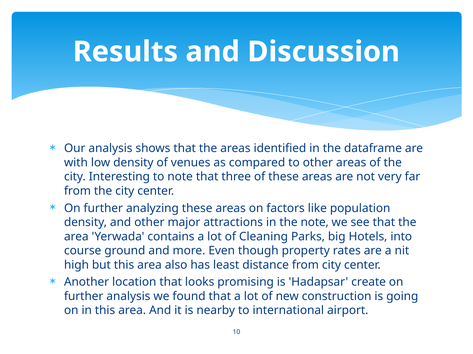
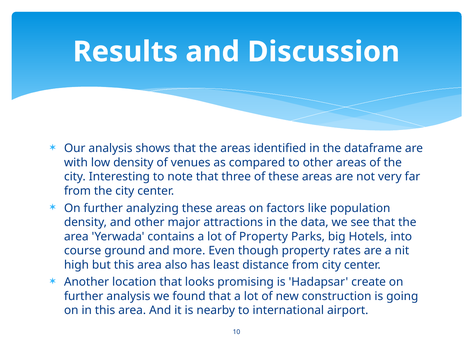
the note: note -> data
of Cleaning: Cleaning -> Property
